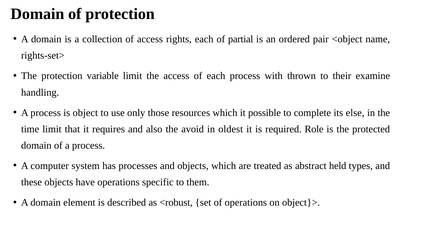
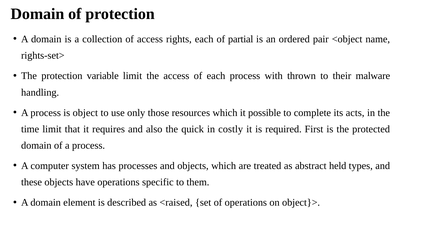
examine: examine -> malware
else: else -> acts
avoid: avoid -> quick
oldest: oldest -> costly
Role: Role -> First
<robust: <robust -> <raised
